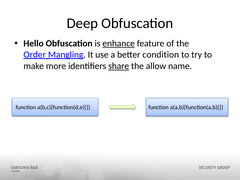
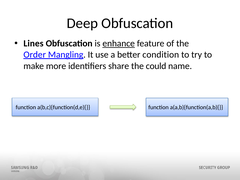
Hello: Hello -> Lines
share underline: present -> none
allow: allow -> could
